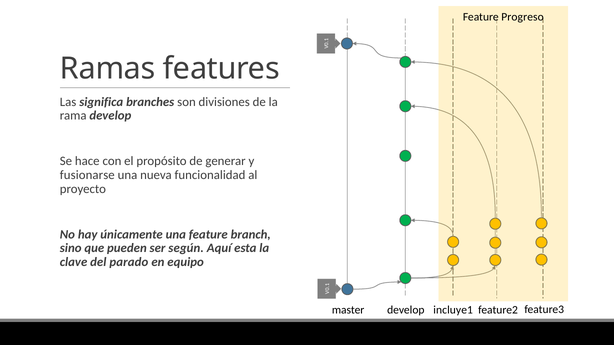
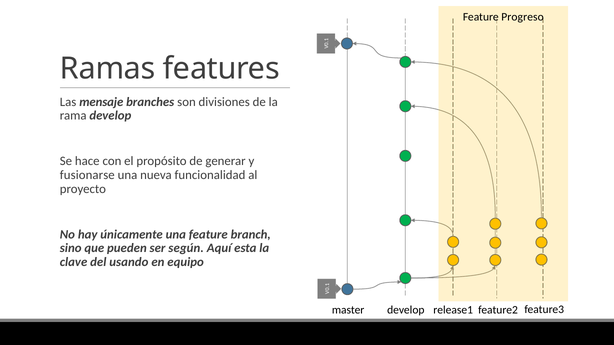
significa: significa -> mensaje
parado: parado -> usando
incluye1: incluye1 -> release1
